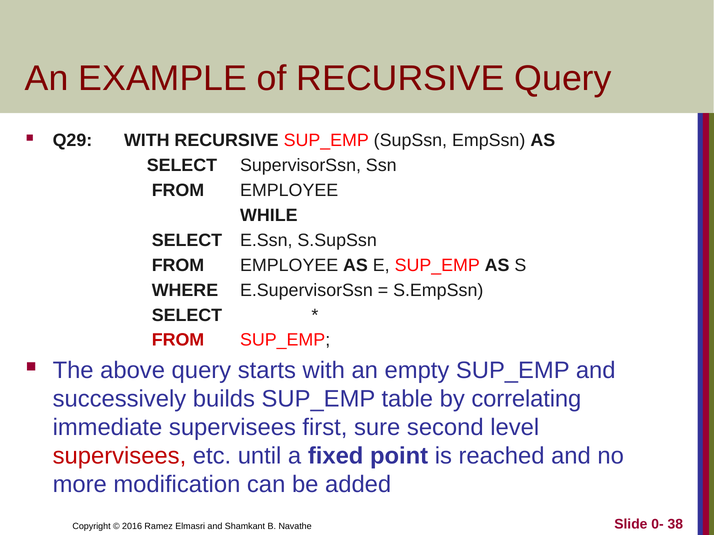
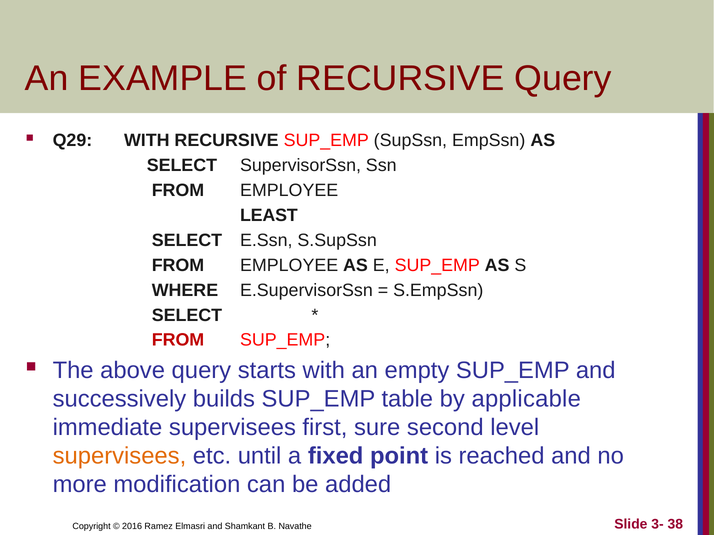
WHILE: WHILE -> LEAST
correlating: correlating -> applicable
supervisees at (119, 456) colour: red -> orange
0-: 0- -> 3-
